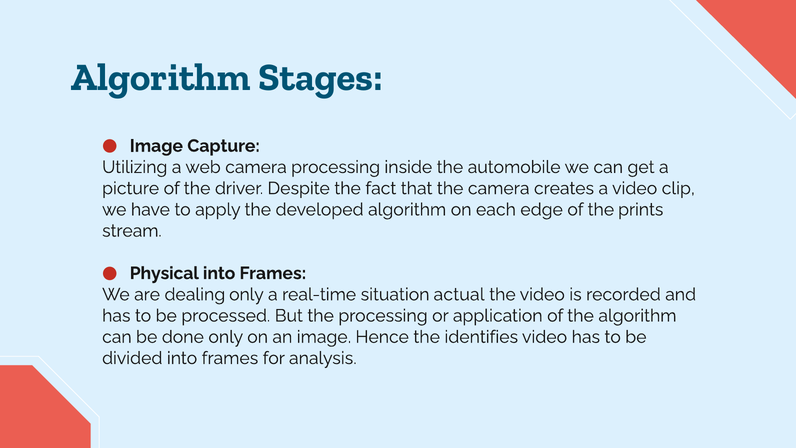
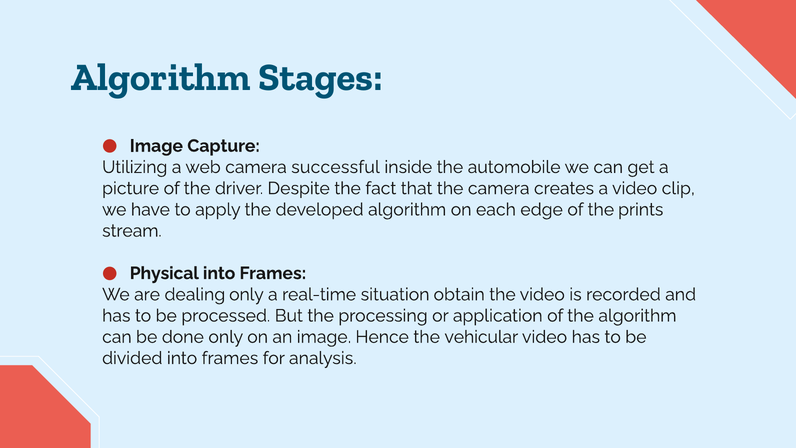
camera processing: processing -> successful
actual: actual -> obtain
identifies: identifies -> vehicular
